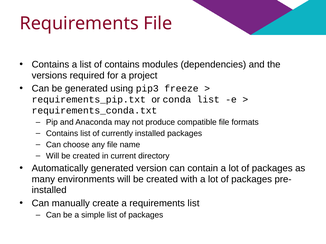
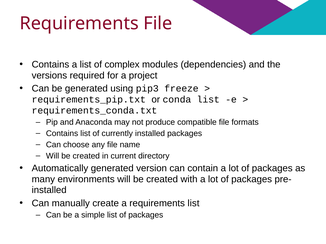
of contains: contains -> complex
